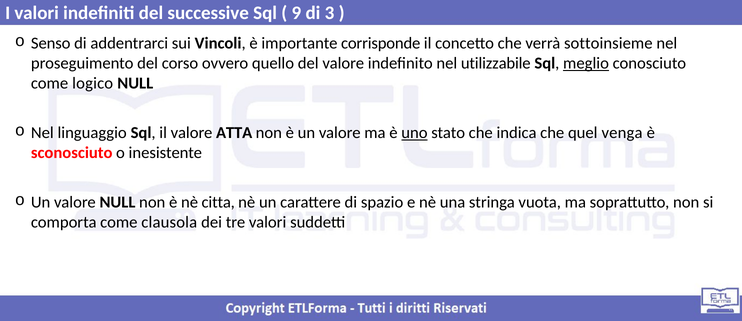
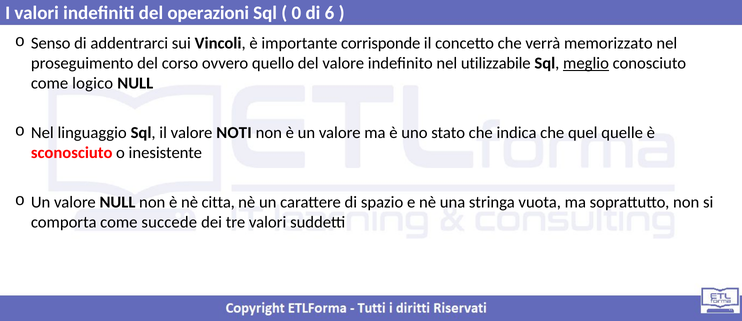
successive: successive -> operazioni
9: 9 -> 0
3: 3 -> 6
sottoinsieme: sottoinsieme -> memorizzato
ATTA: ATTA -> NOTI
uno underline: present -> none
venga: venga -> quelle
clausola: clausola -> succede
